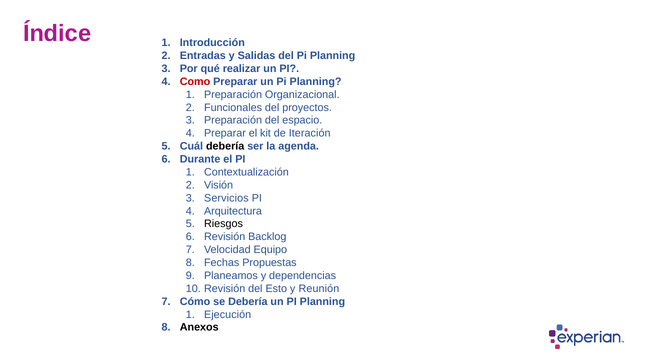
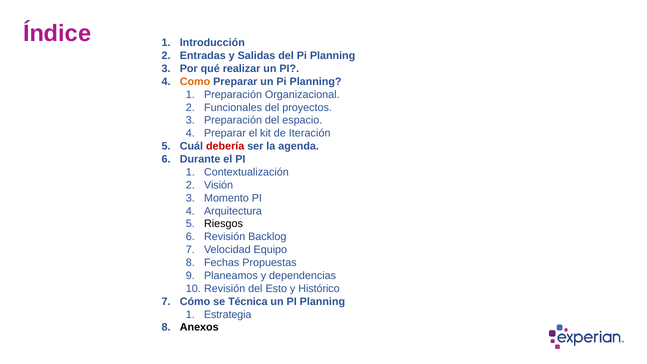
Como colour: red -> orange
debería at (225, 146) colour: black -> red
Servicios: Servicios -> Momento
Reunión: Reunión -> Histórico
se Debería: Debería -> Técnica
Ejecución: Ejecución -> Estrategia
